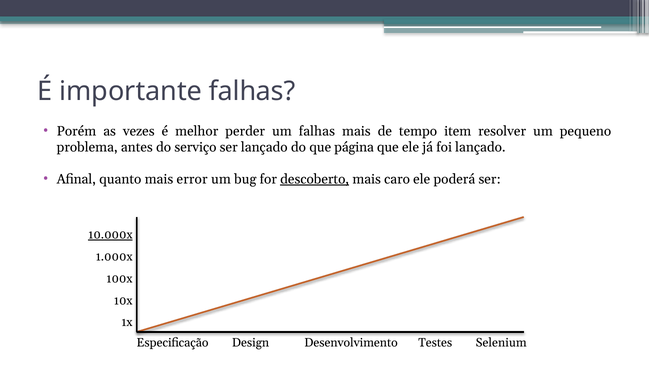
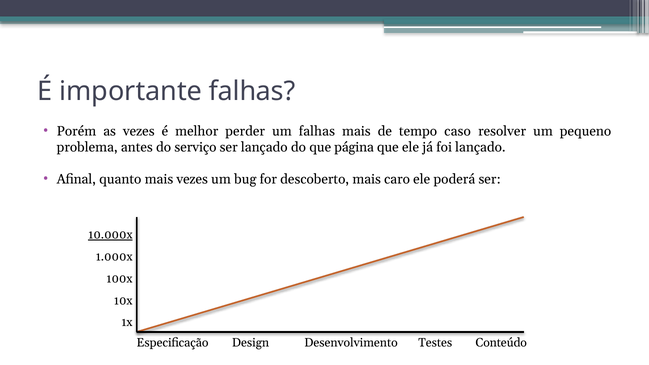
item: item -> caso
mais error: error -> vezes
descoberto underline: present -> none
Selenium: Selenium -> Conteúdo
